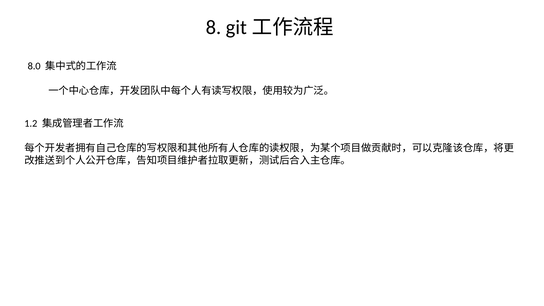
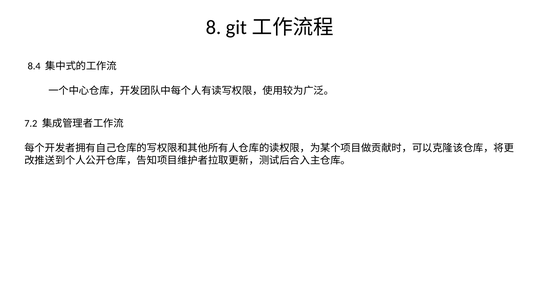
8.0: 8.0 -> 8.4
1.2: 1.2 -> 7.2
